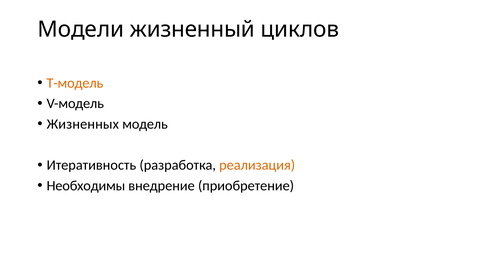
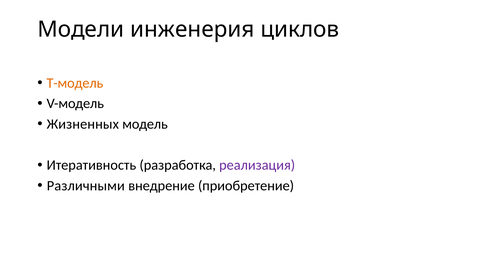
жизненный: жизненный -> инженерия
реализация colour: orange -> purple
Необходимы: Необходимы -> Различными
